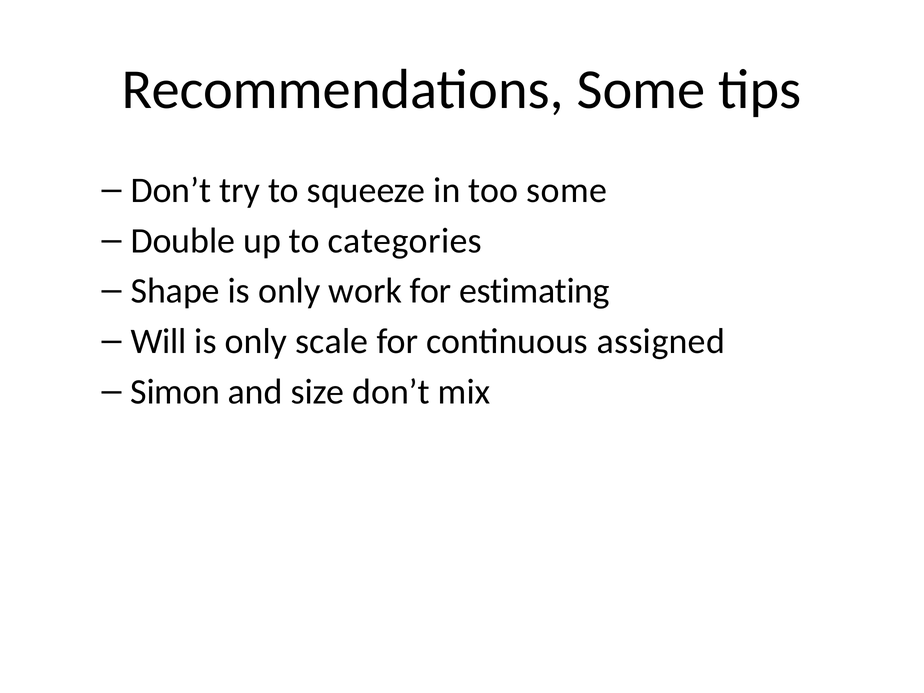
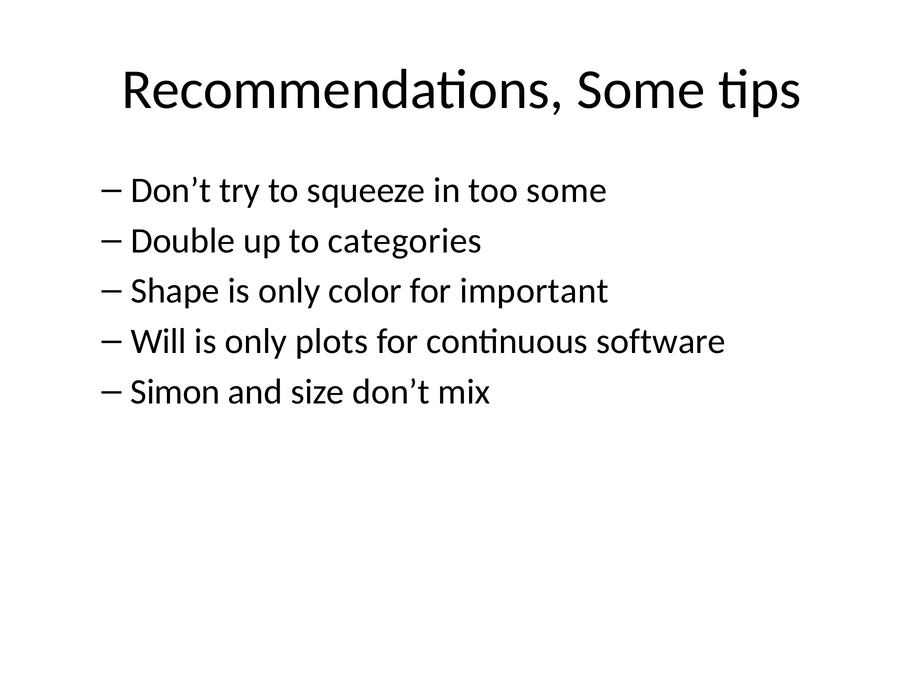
work: work -> color
estimating: estimating -> important
scale: scale -> plots
assigned: assigned -> software
